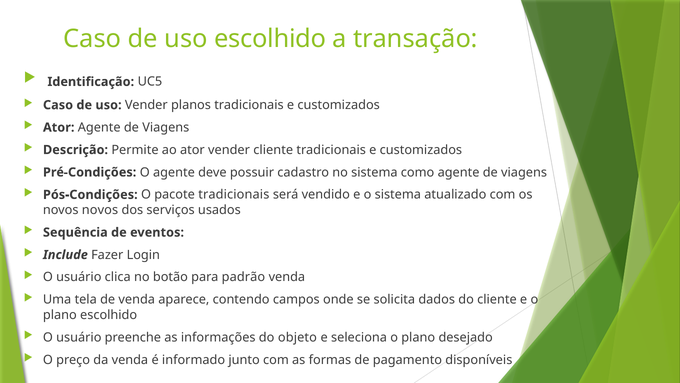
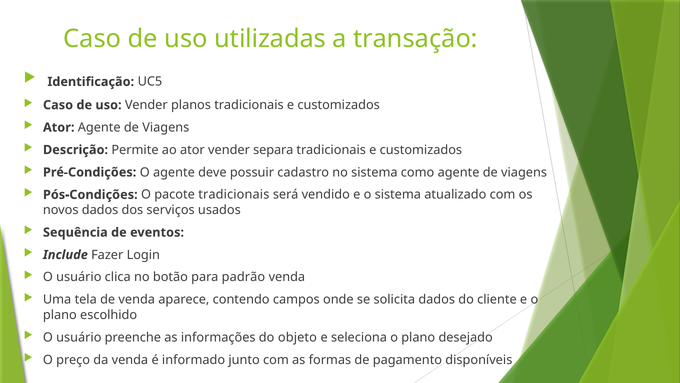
uso escolhido: escolhido -> utilizadas
vender cliente: cliente -> separa
novos novos: novos -> dados
